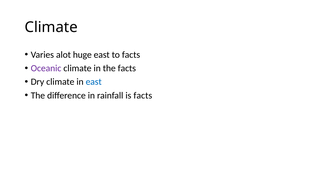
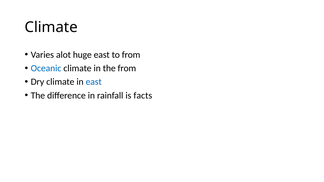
to facts: facts -> from
Oceanic colour: purple -> blue
the facts: facts -> from
